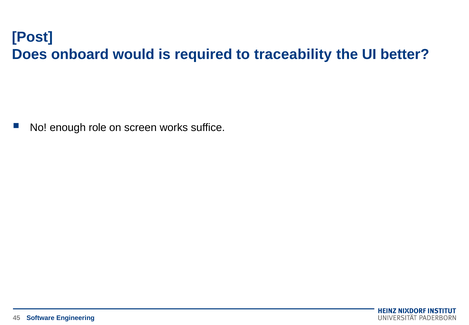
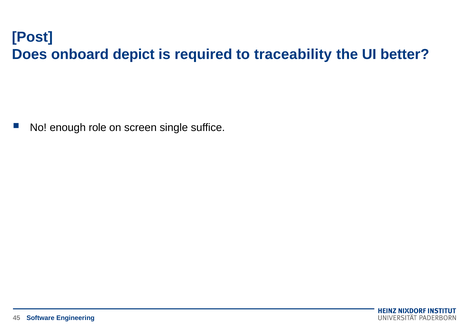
would: would -> depict
works: works -> single
